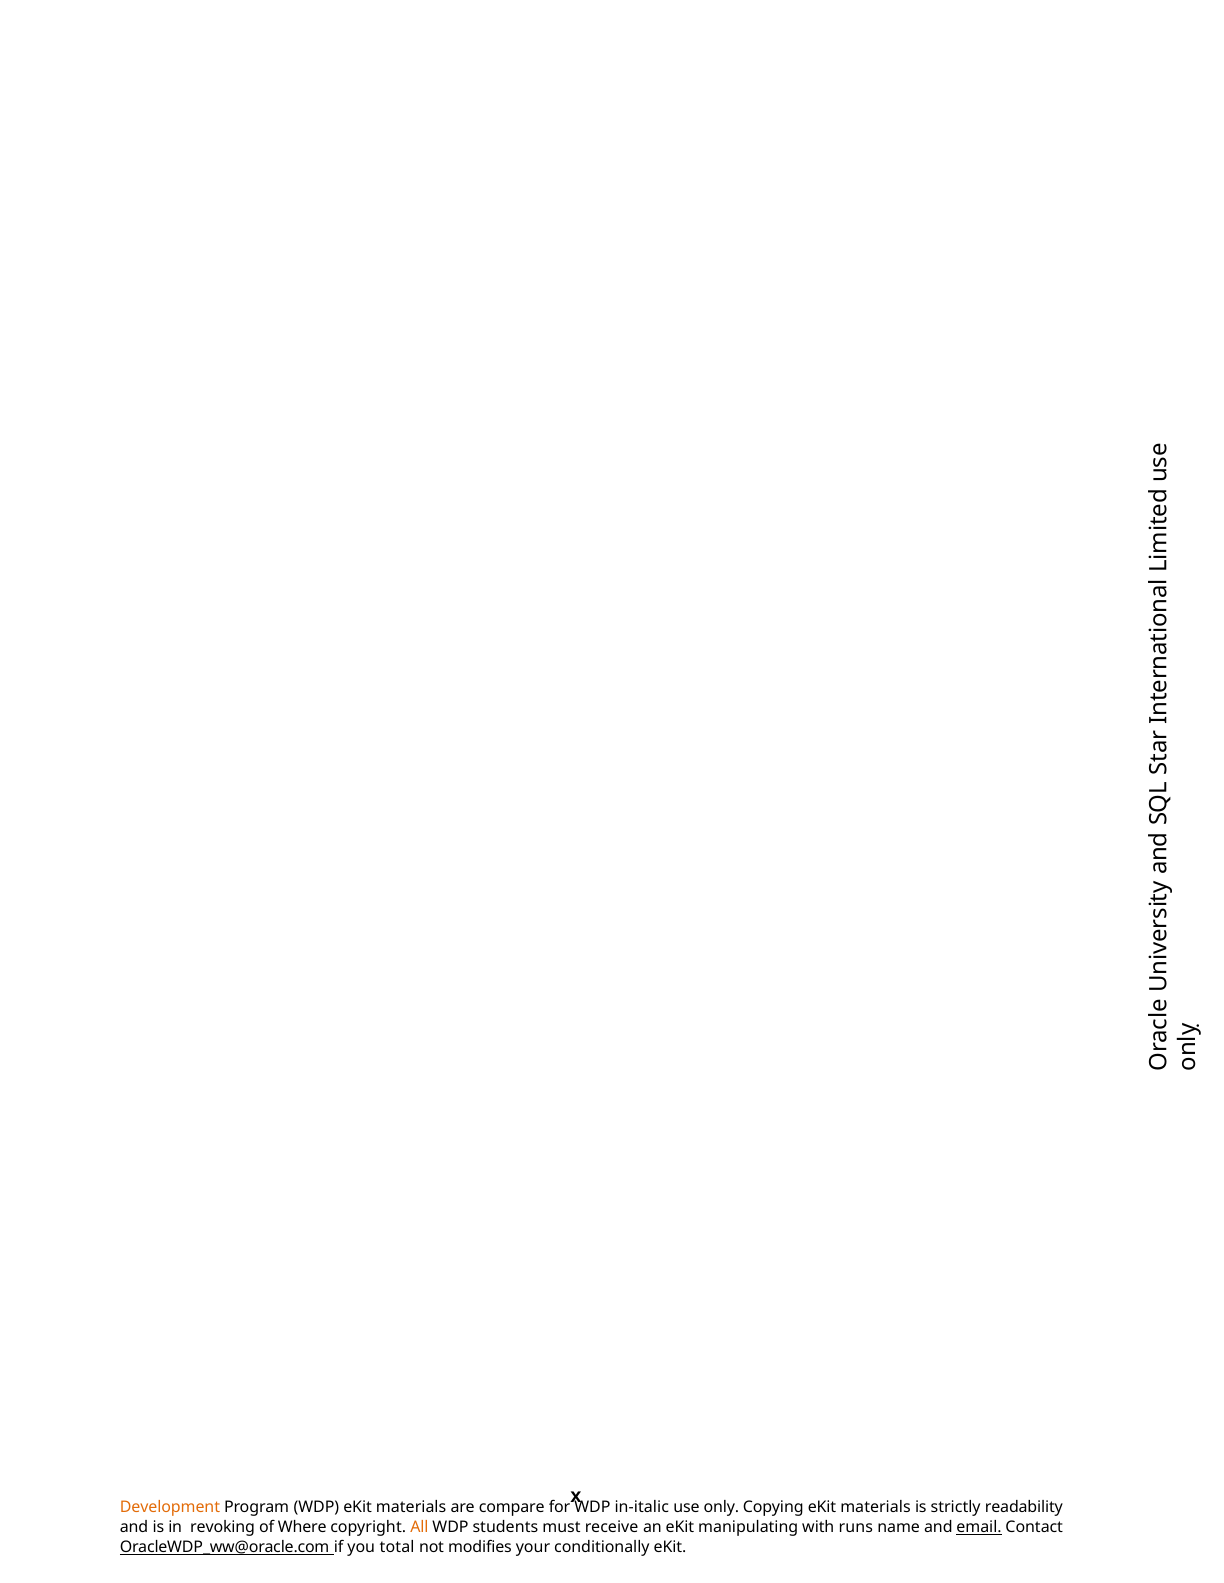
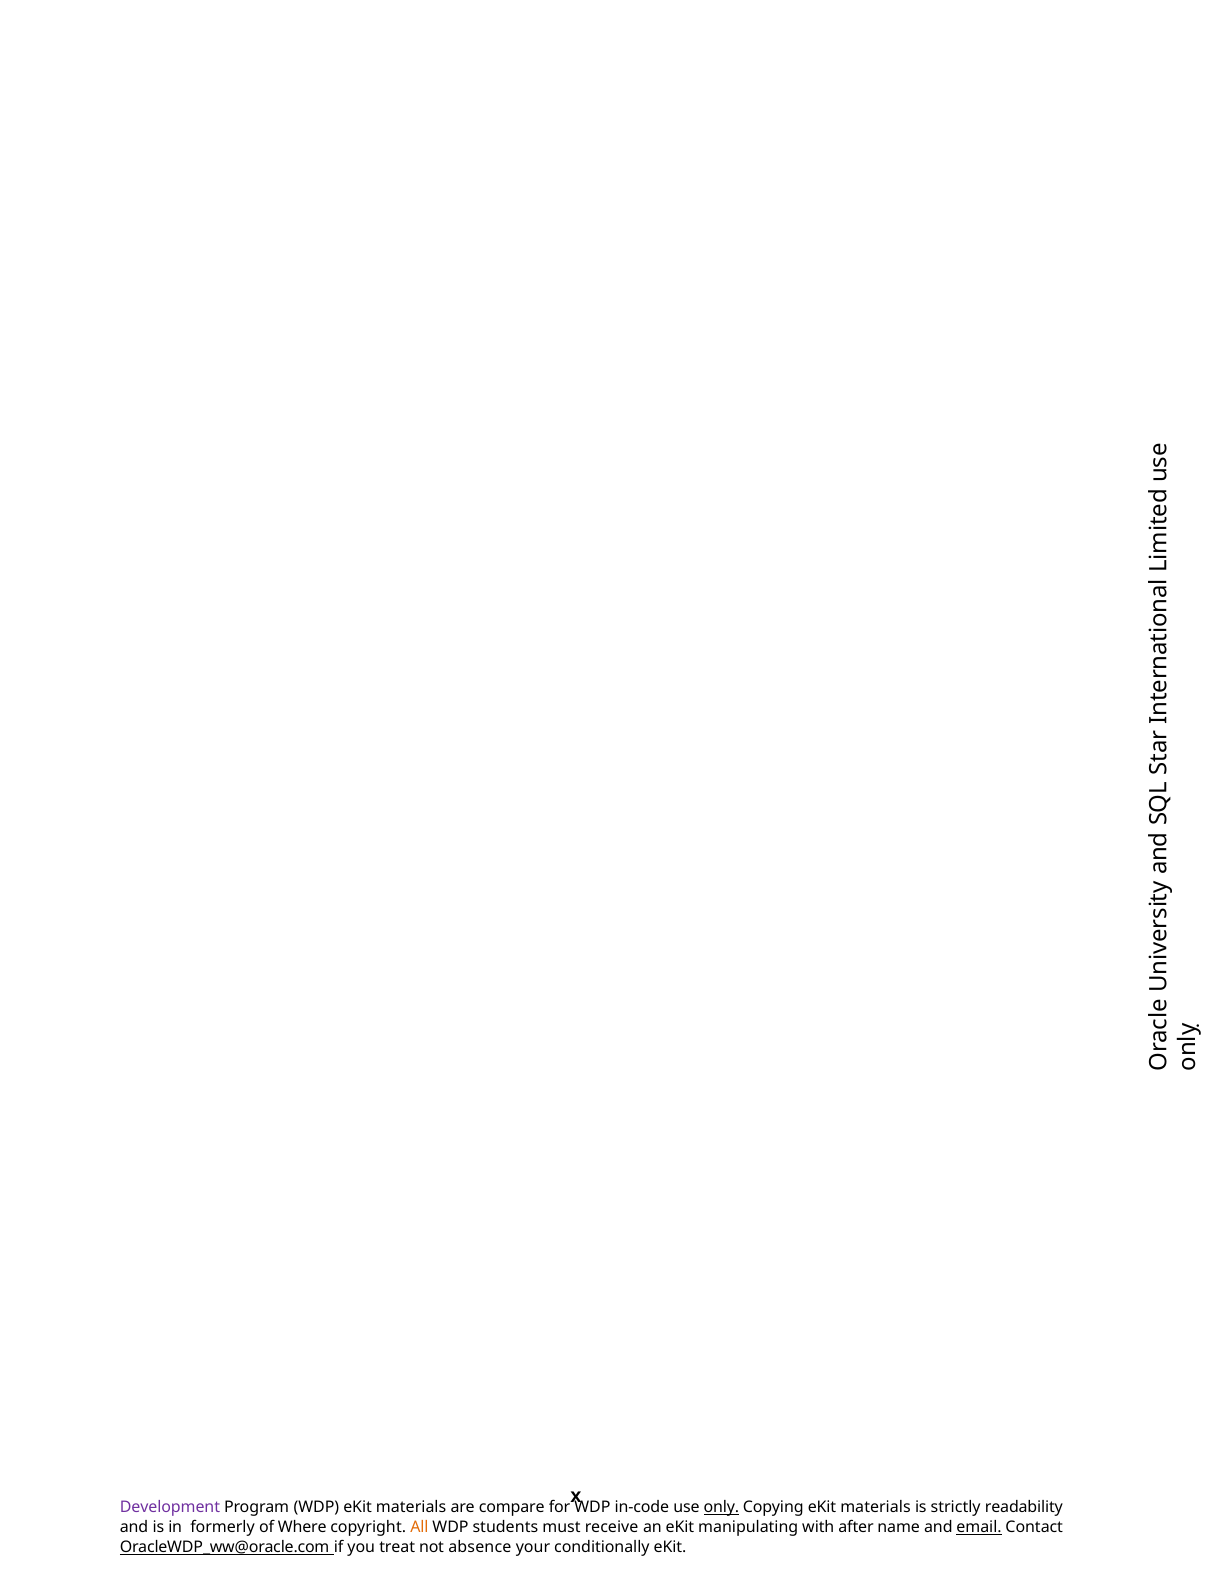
Development colour: orange -> purple
in-italic: in-italic -> in-code
only underline: none -> present
revoking: revoking -> formerly
runs: runs -> after
total: total -> treat
modifies: modifies -> absence
